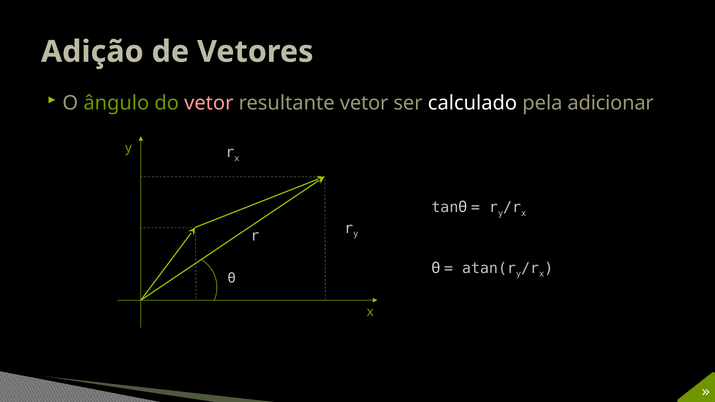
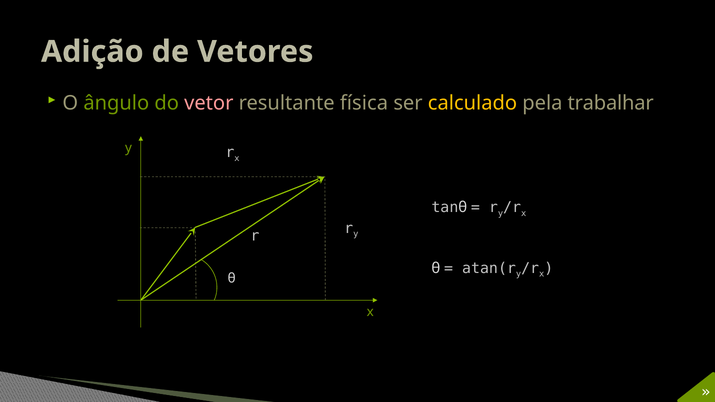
resultante vetor: vetor -> física
calculado colour: white -> yellow
adicionar: adicionar -> trabalhar
